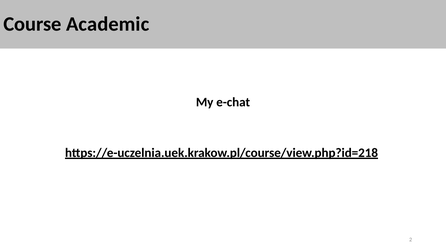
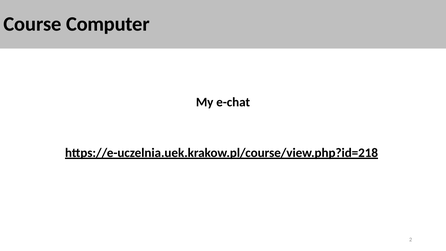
Academic: Academic -> Computer
